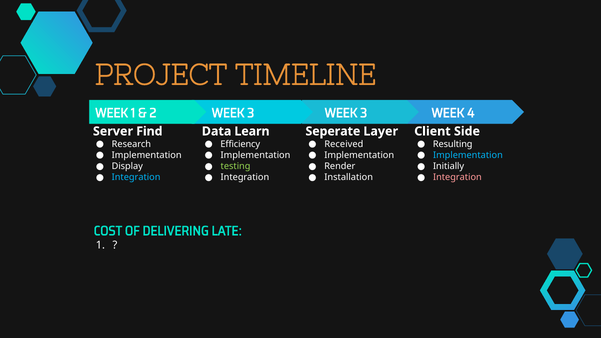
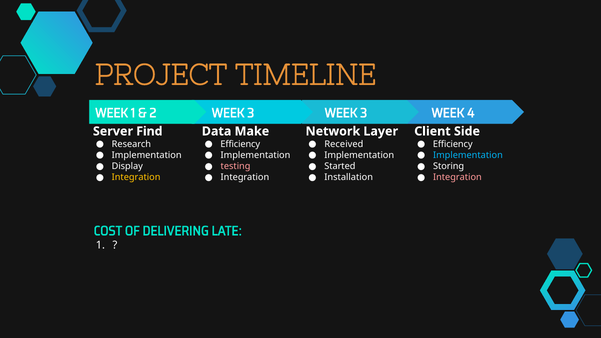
Learn: Learn -> Make
Seperate: Seperate -> Network
Resulting at (453, 144): Resulting -> Efficiency
testing colour: light green -> pink
Render: Render -> Started
Initially: Initially -> Storing
Integration at (136, 177) colour: light blue -> yellow
